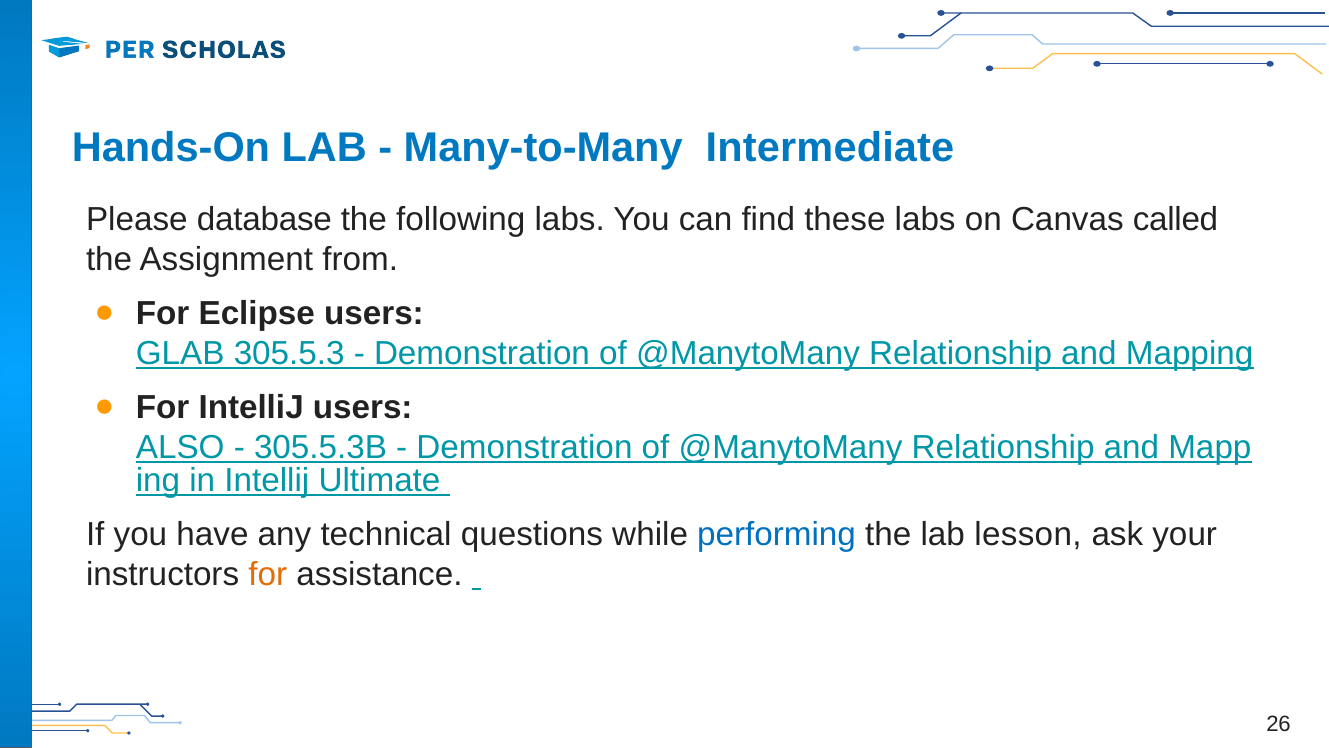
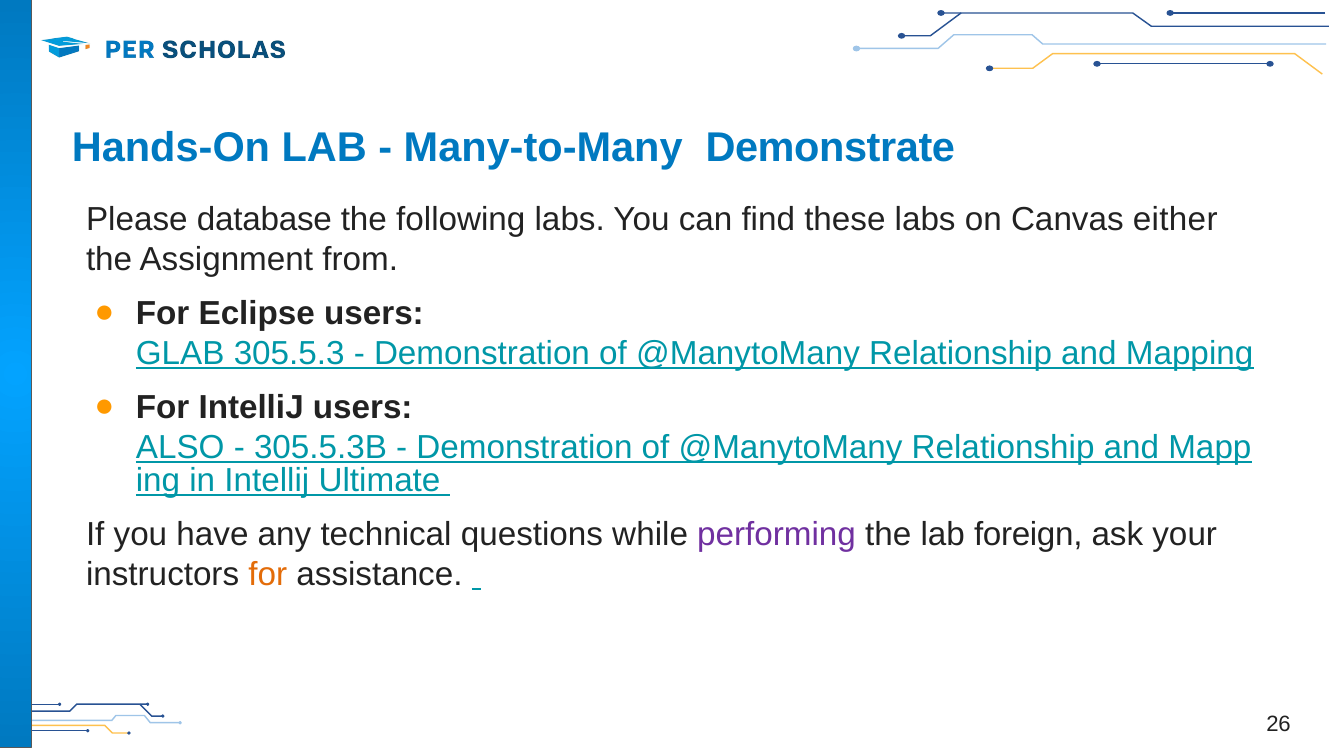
Intermediate: Intermediate -> Demonstrate
called: called -> either
performing colour: blue -> purple
lesson: lesson -> foreign
